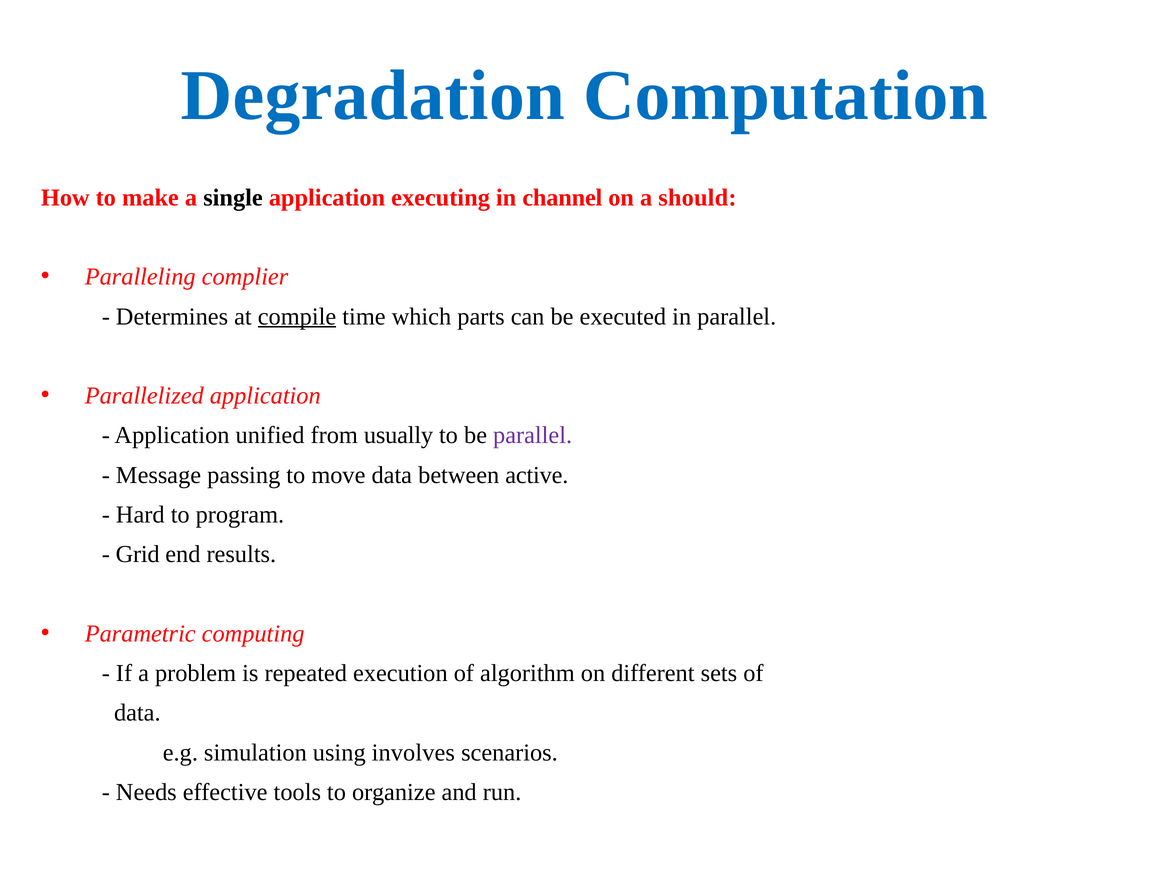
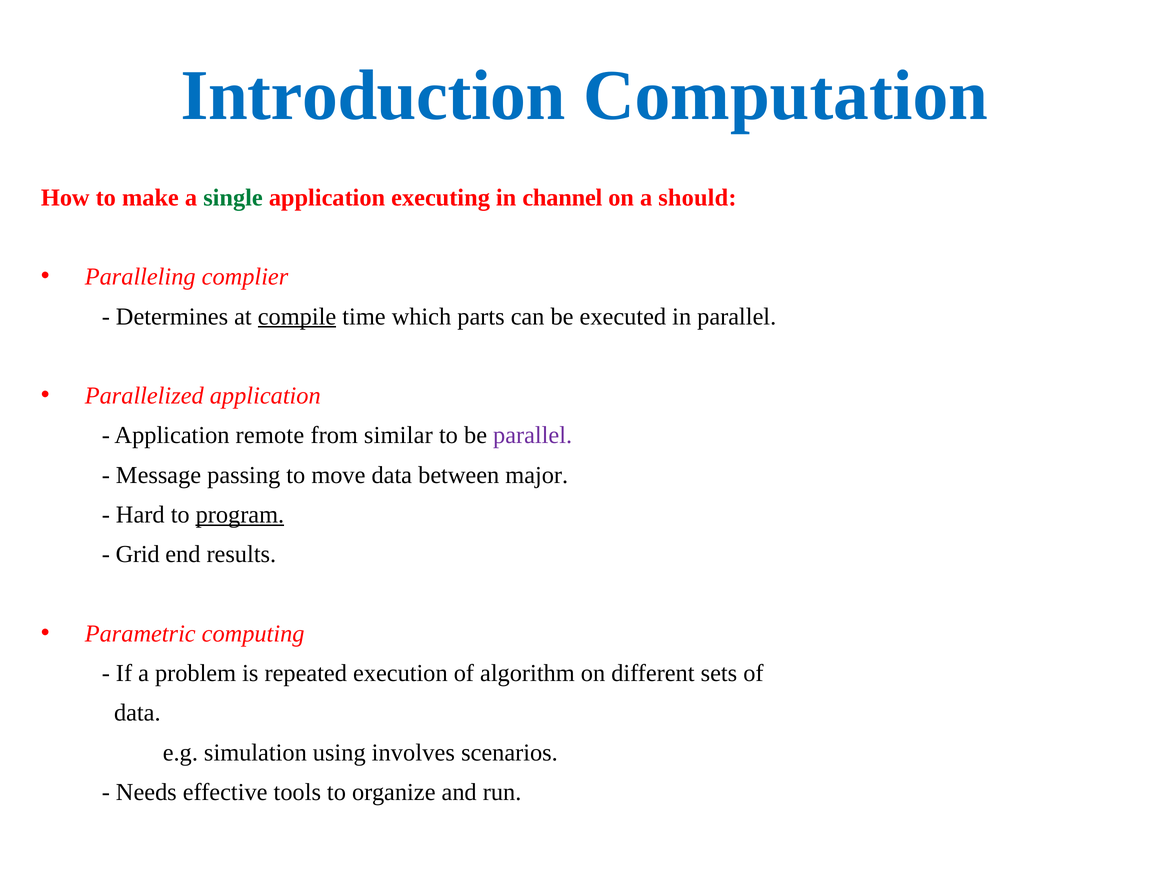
Degradation: Degradation -> Introduction
single colour: black -> green
unified: unified -> remote
usually: usually -> similar
active: active -> major
program underline: none -> present
